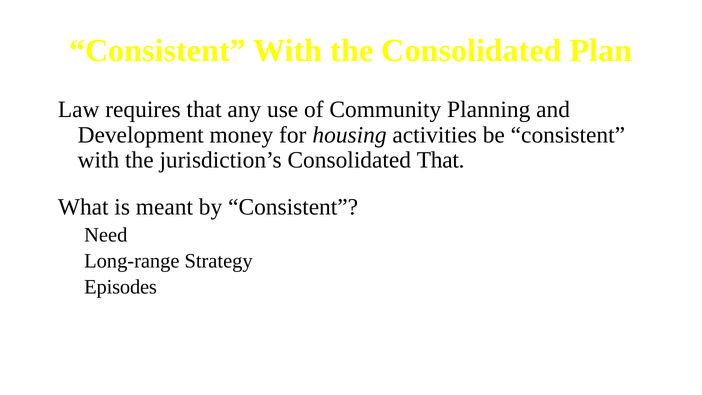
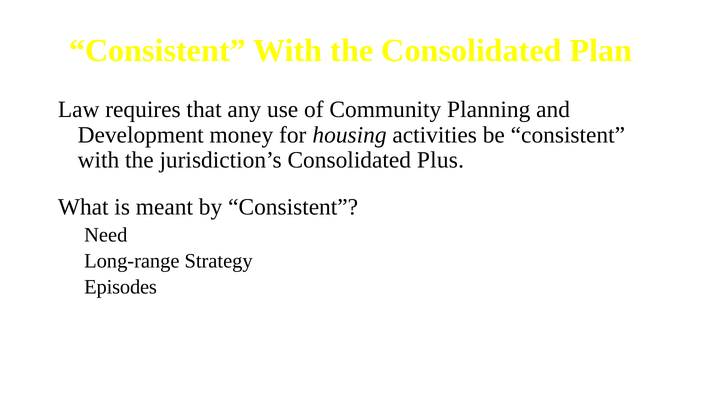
Consolidated That: That -> Plus
